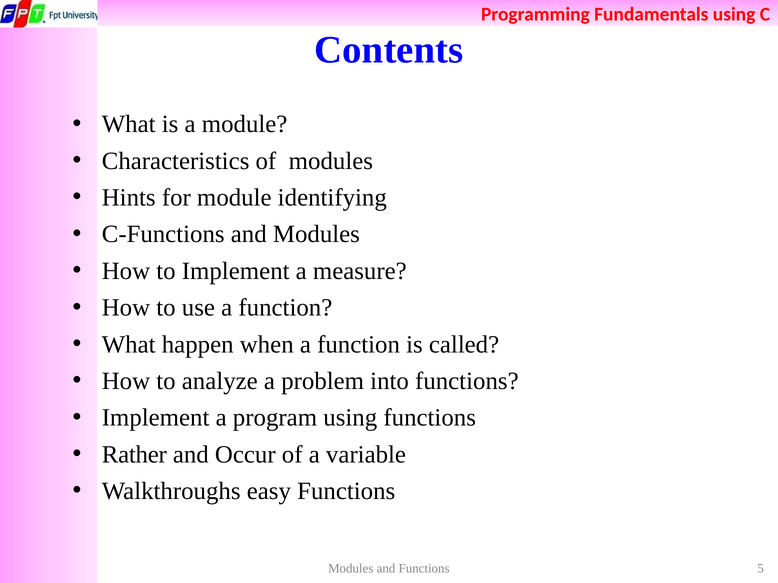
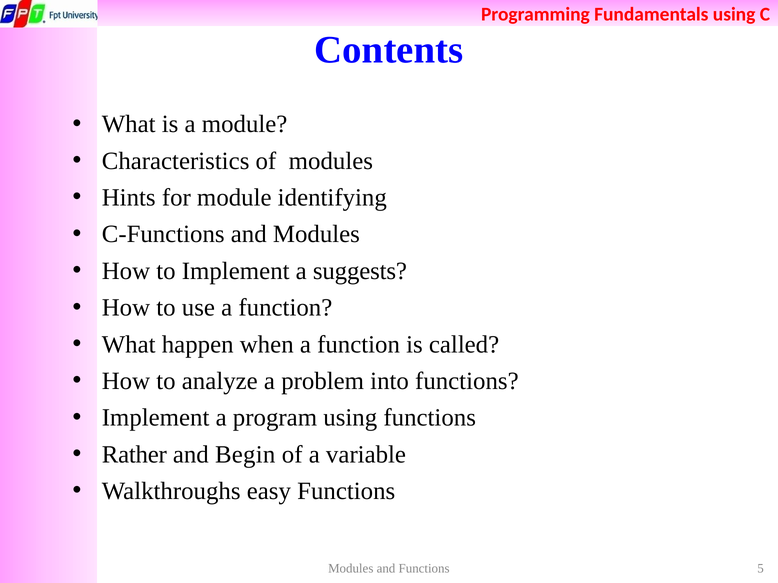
measure: measure -> suggests
Occur: Occur -> Begin
